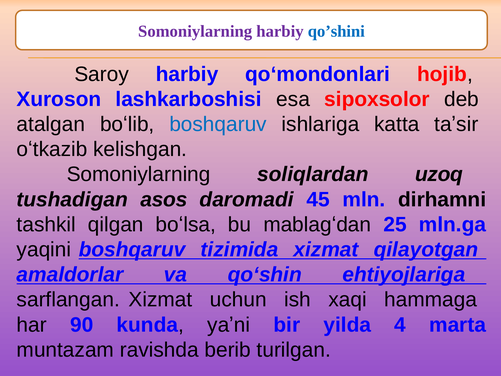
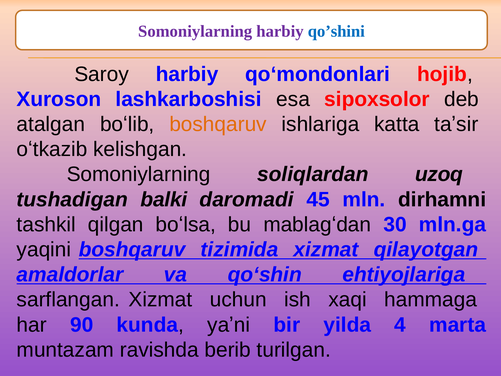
boshqaruv at (218, 124) colour: blue -> orange
asos: asos -> balki
25: 25 -> 30
